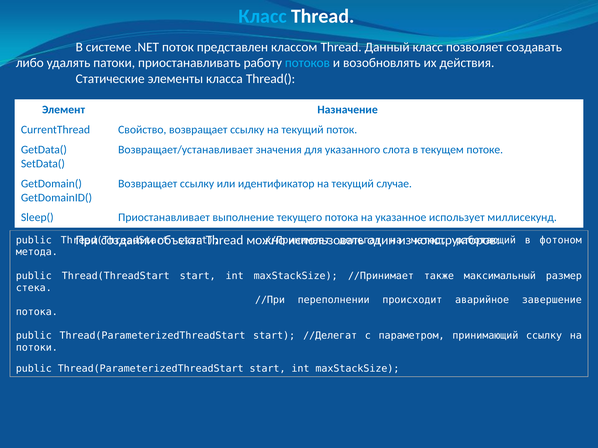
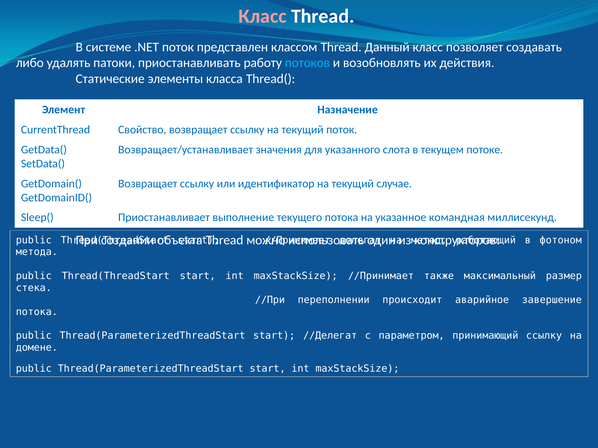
Класс at (263, 16) colour: light blue -> pink
использует: использует -> командная
потоки: потоки -> домене
